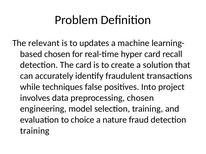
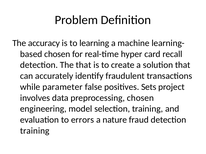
relevant: relevant -> accuracy
updates: updates -> learning
The card: card -> that
techniques: techniques -> parameter
Into: Into -> Sets
choice: choice -> errors
